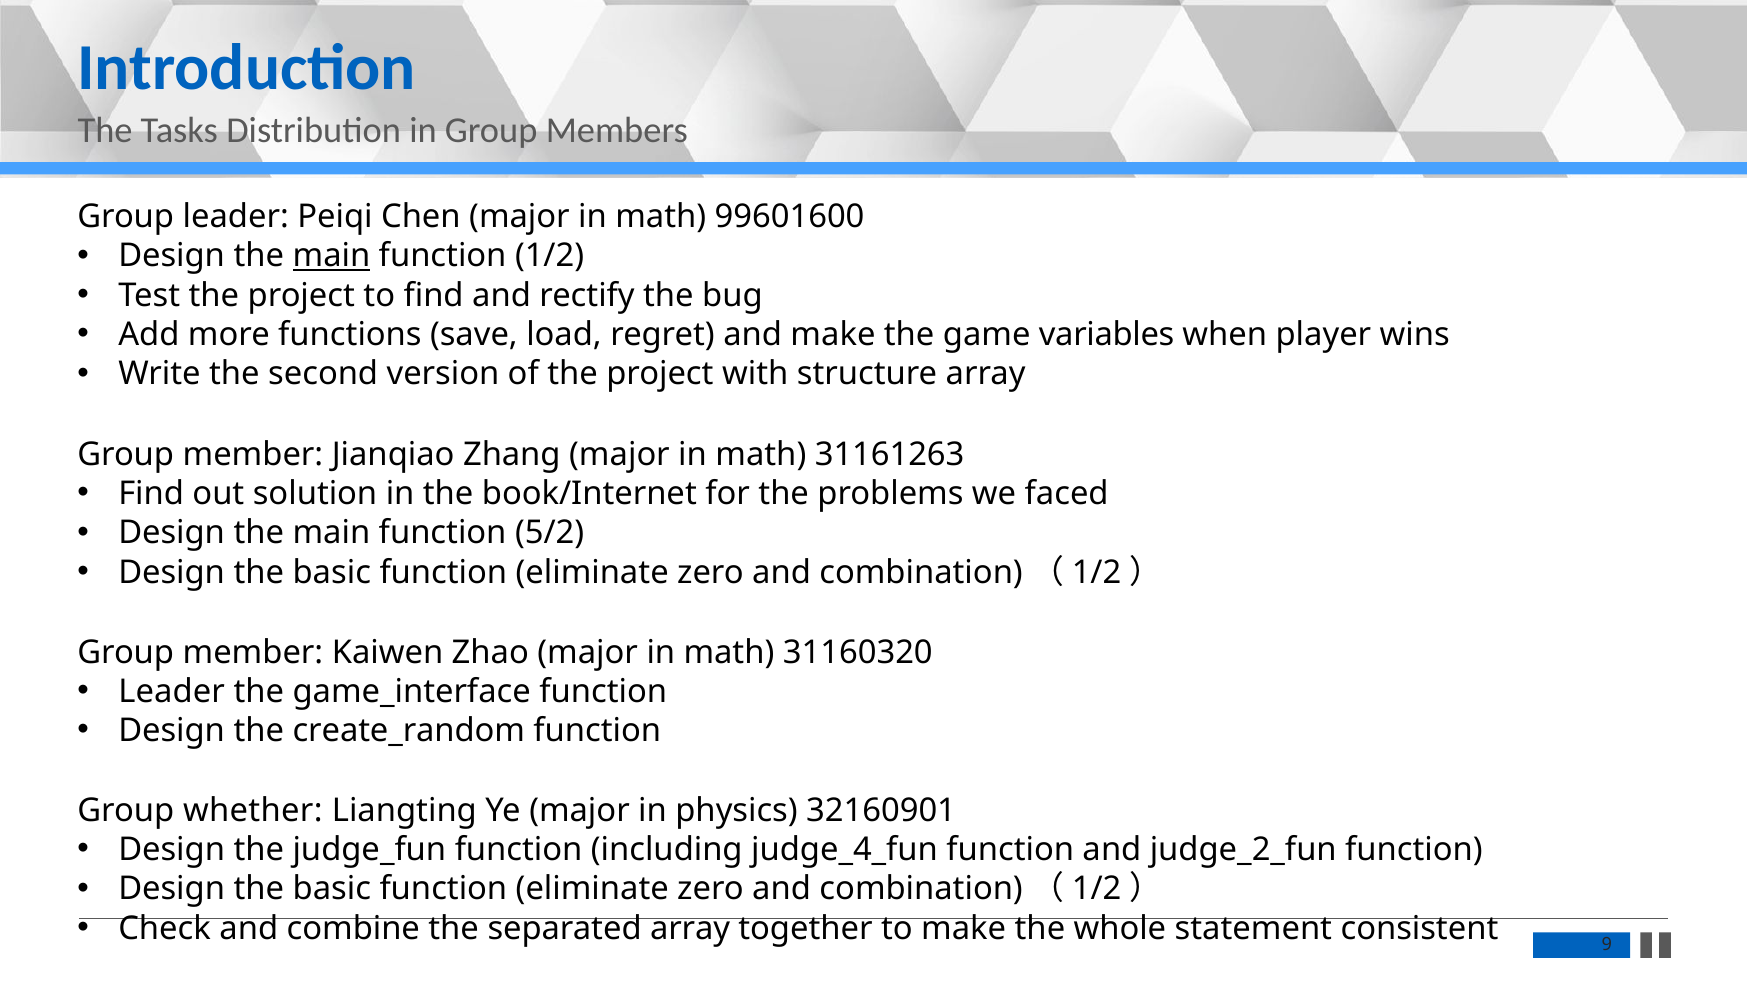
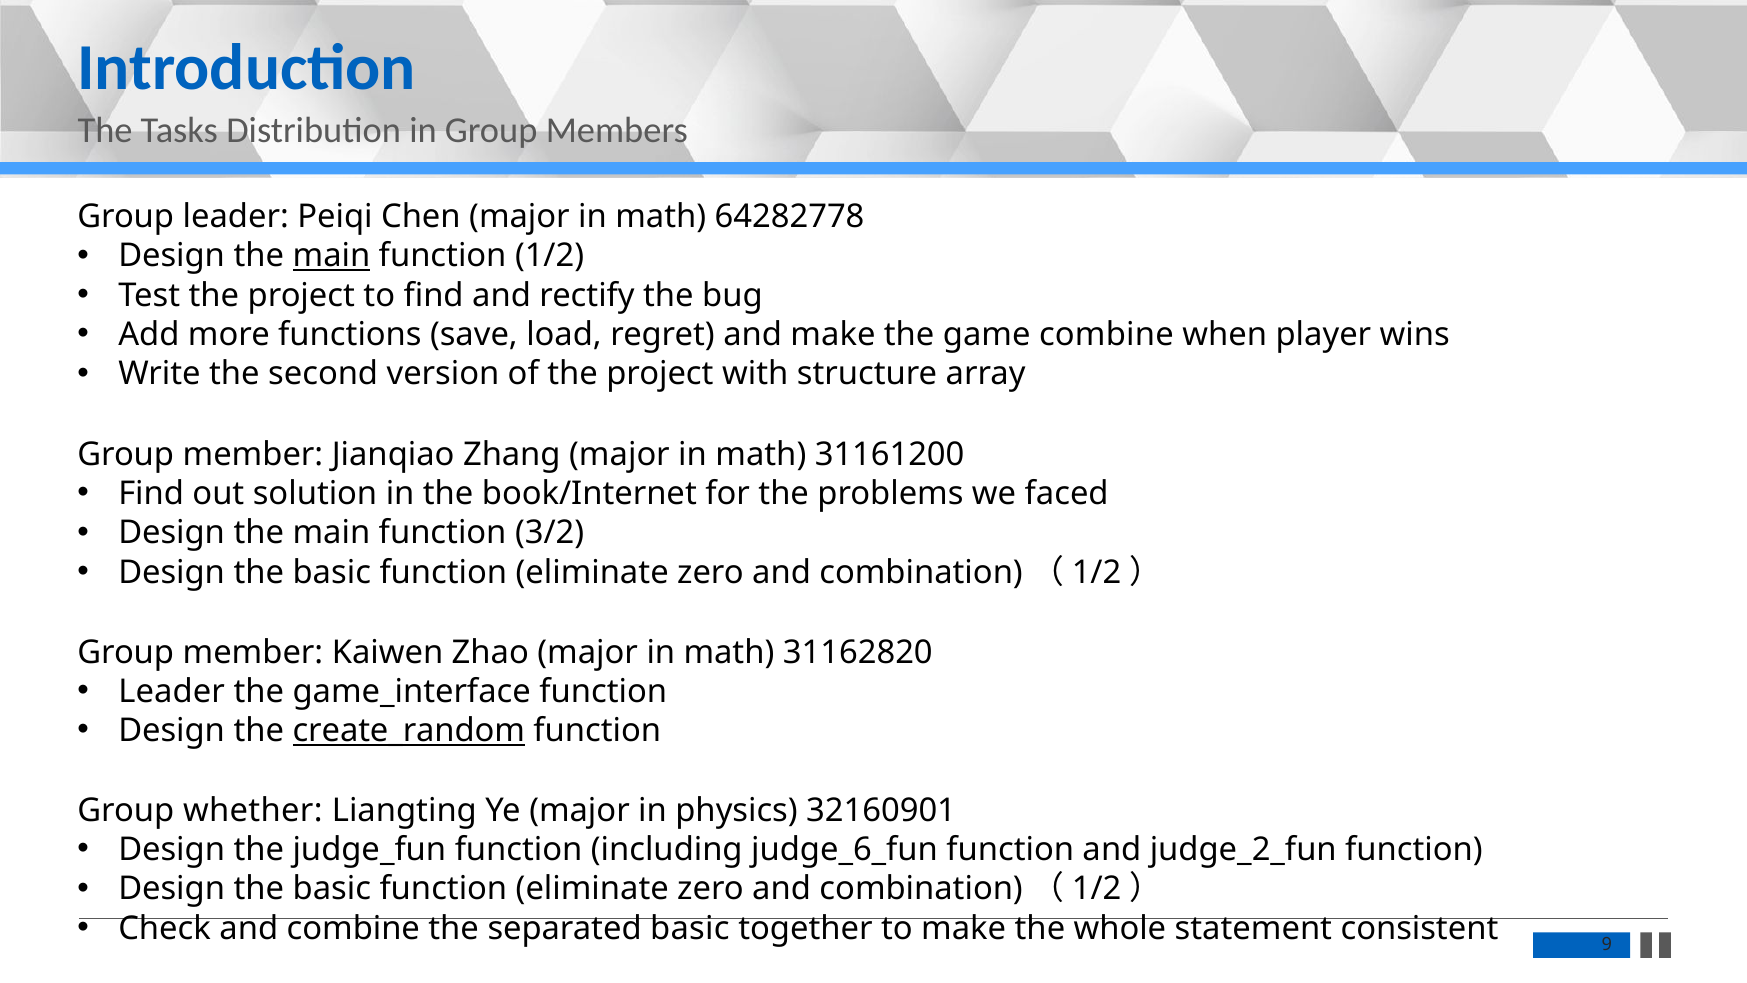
99601600: 99601600 -> 64282778
game variables: variables -> combine
31161263: 31161263 -> 31161200
5/2: 5/2 -> 3/2
31160320: 31160320 -> 31162820
create_random underline: none -> present
judge_4_fun: judge_4_fun -> judge_6_fun
separated array: array -> basic
